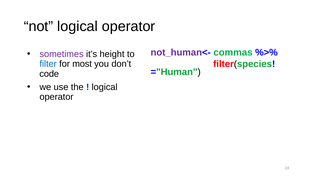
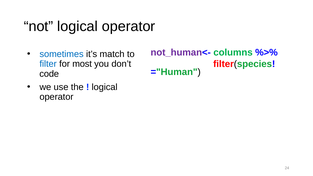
commas: commas -> columns
sometimes colour: purple -> blue
height: height -> match
